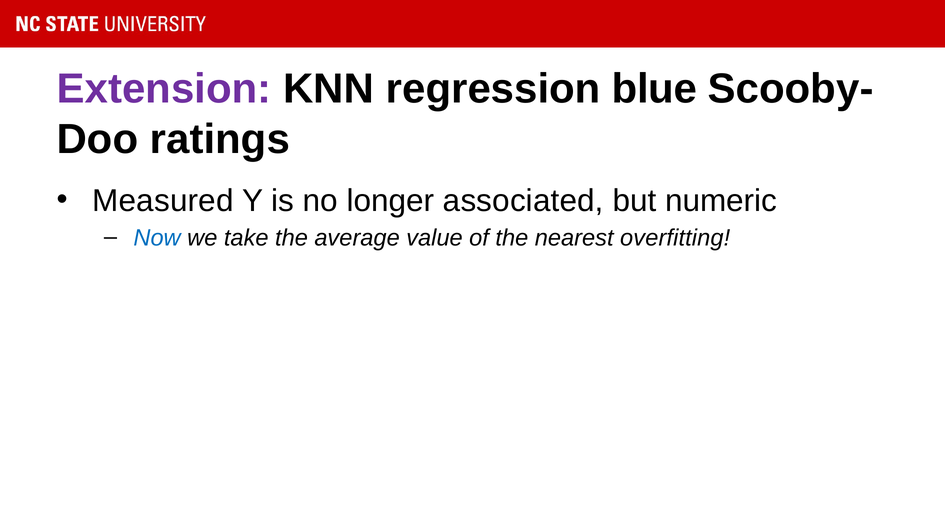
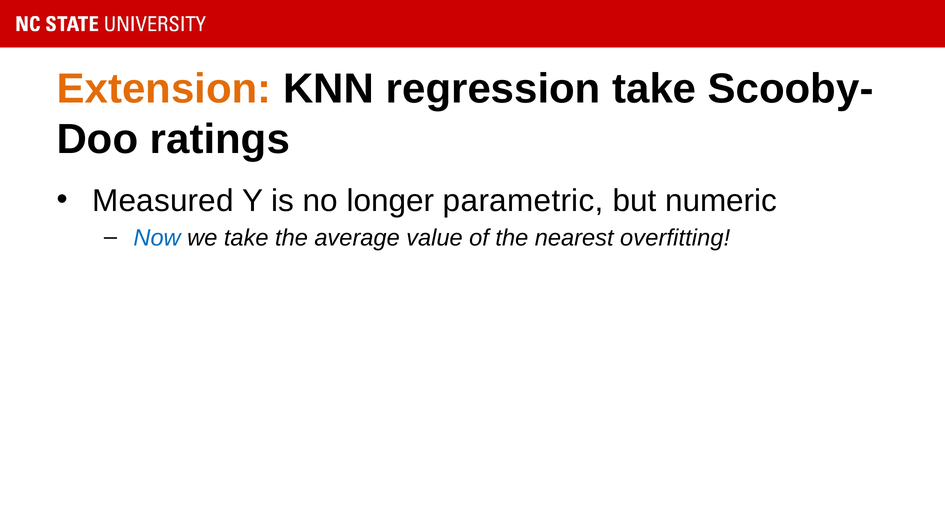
Extension colour: purple -> orange
regression blue: blue -> take
associated: associated -> parametric
